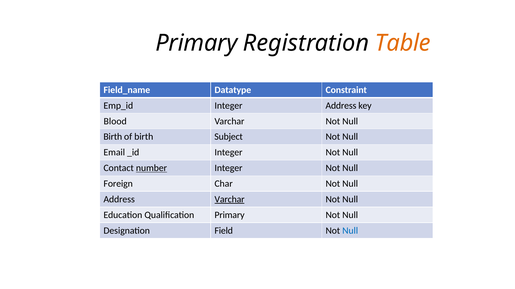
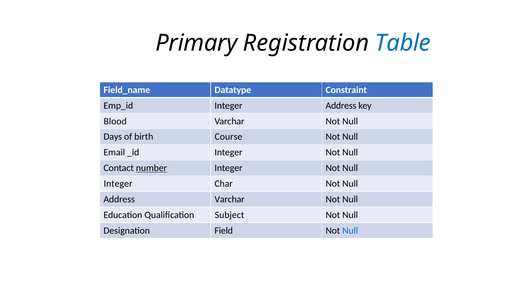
Table colour: orange -> blue
Birth at (113, 137): Birth -> Days
Subject: Subject -> Course
Foreign at (118, 184): Foreign -> Integer
Varchar at (230, 200) underline: present -> none
Qualification Primary: Primary -> Subject
